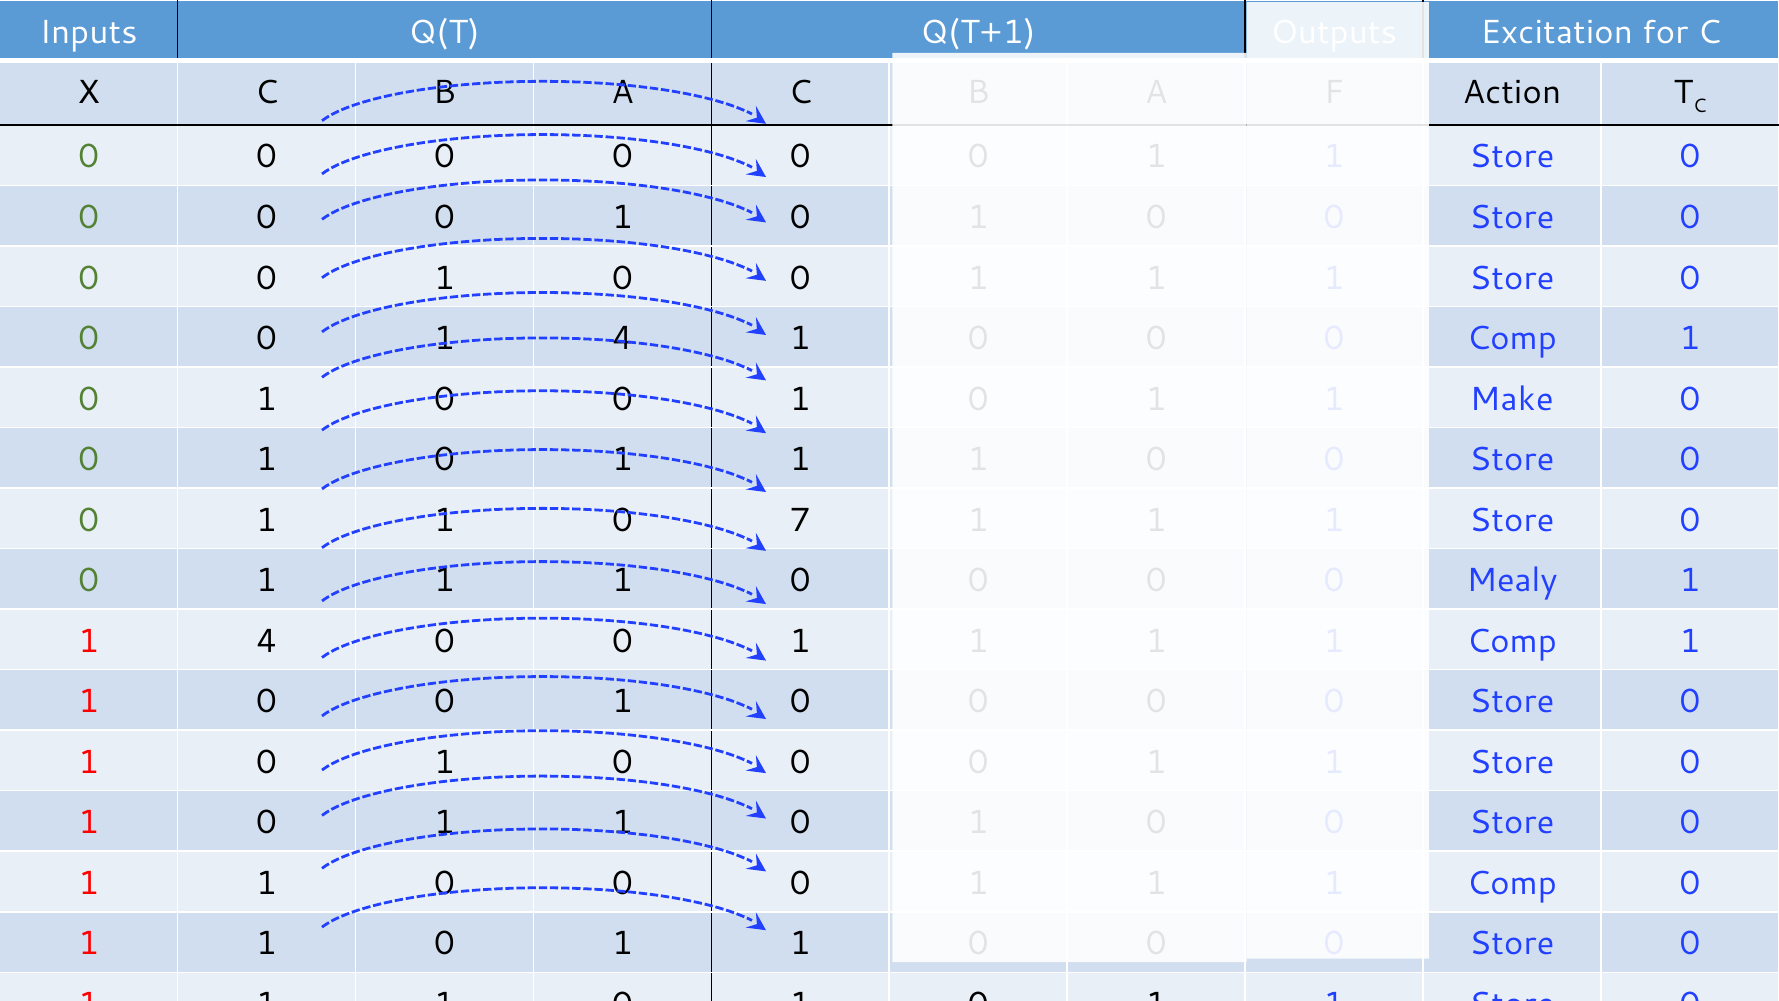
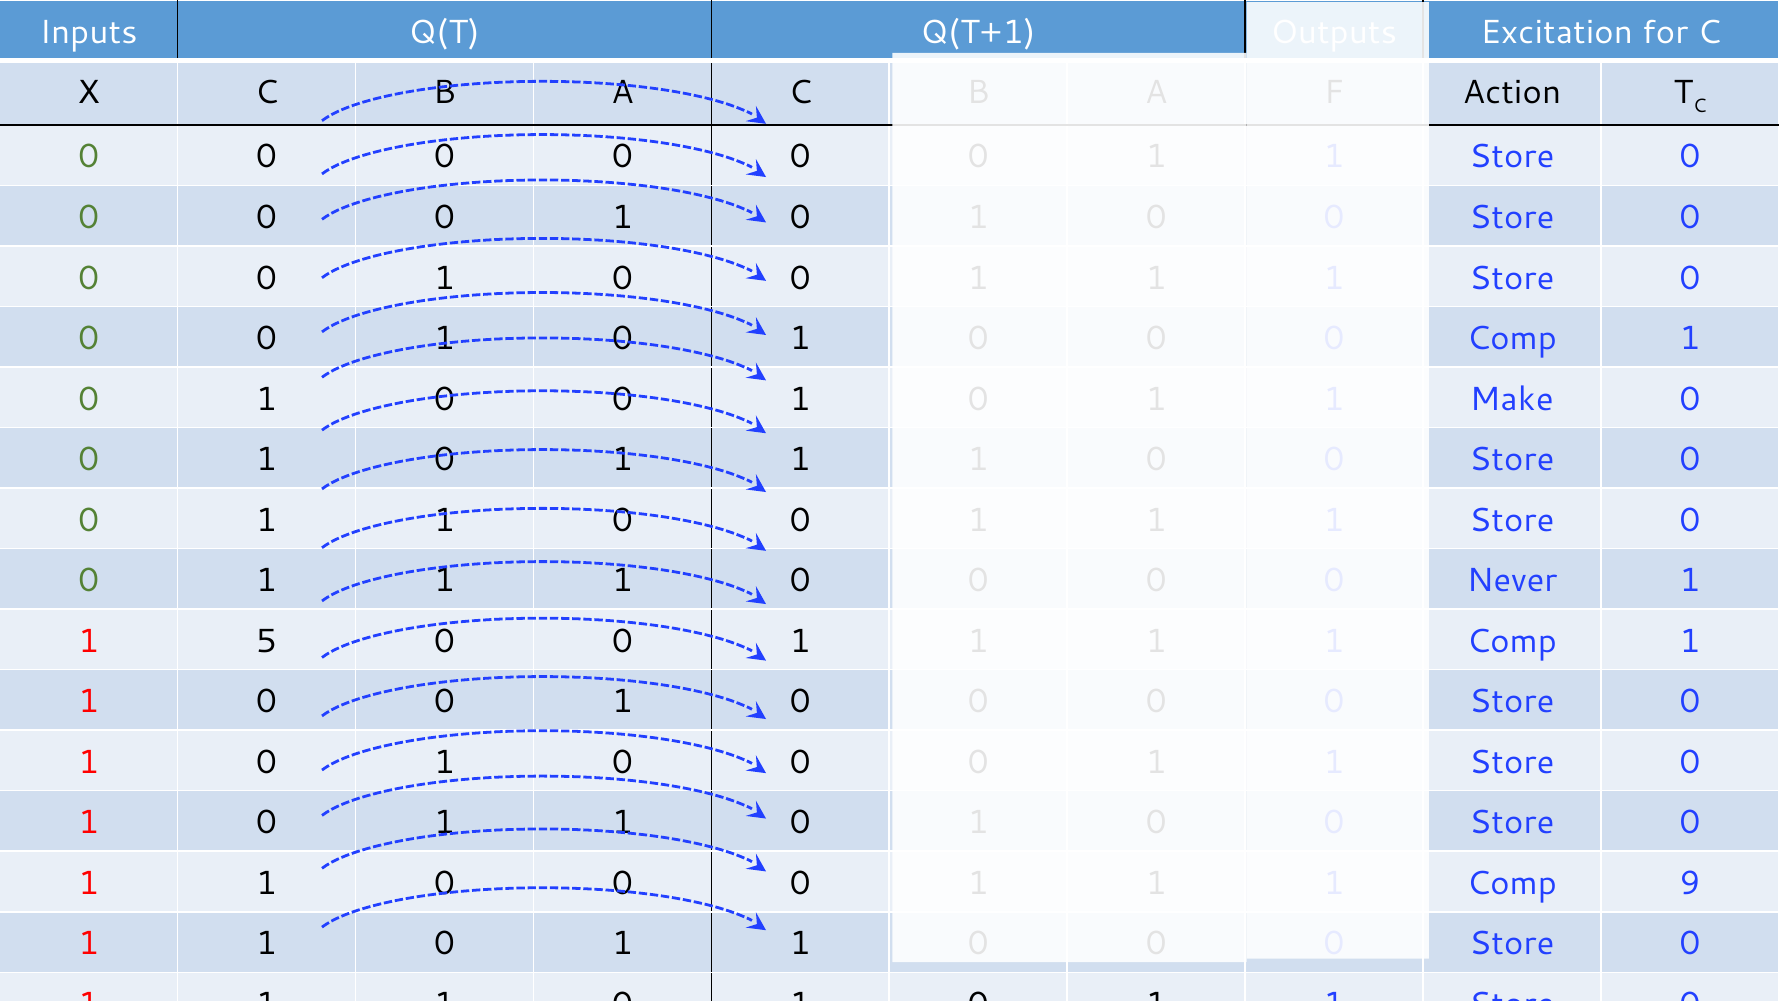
4 at (622, 338): 4 -> 0
7 at (800, 520): 7 -> 0
Mealy: Mealy -> Never
4 at (267, 641): 4 -> 5
Comp 0: 0 -> 9
